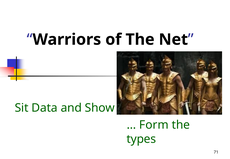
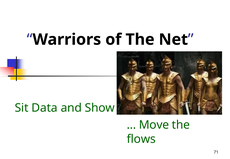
Form: Form -> Move
types: types -> flows
